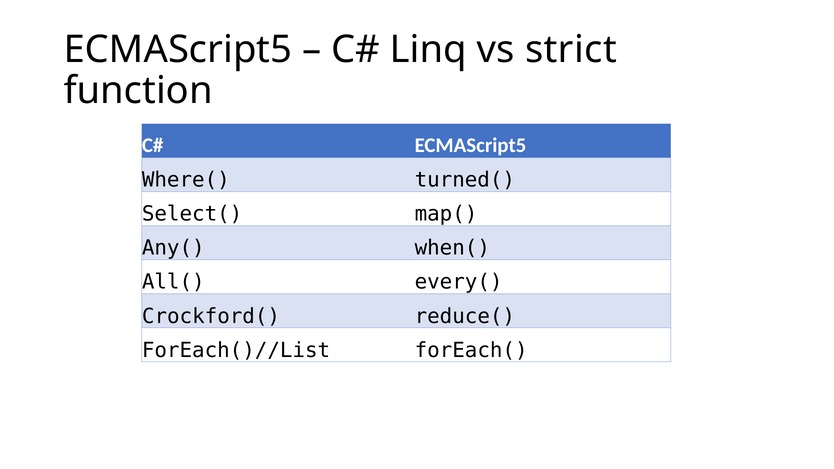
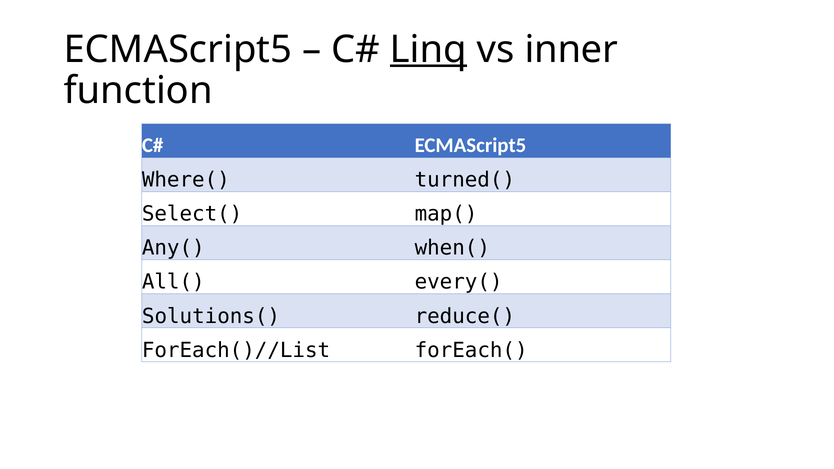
Linq underline: none -> present
strict: strict -> inner
Crockford(: Crockford( -> Solutions(
